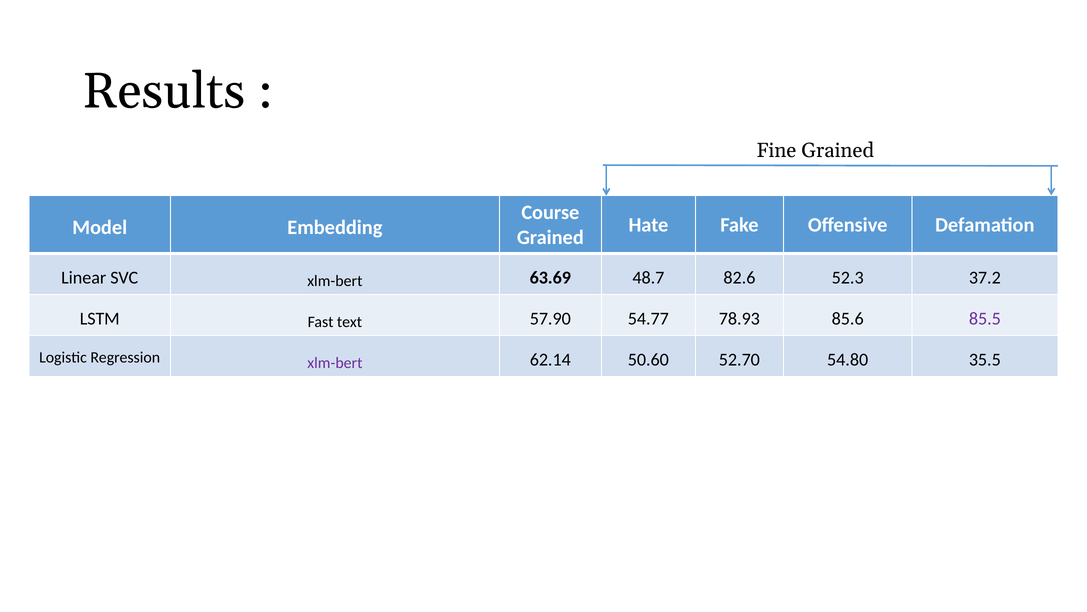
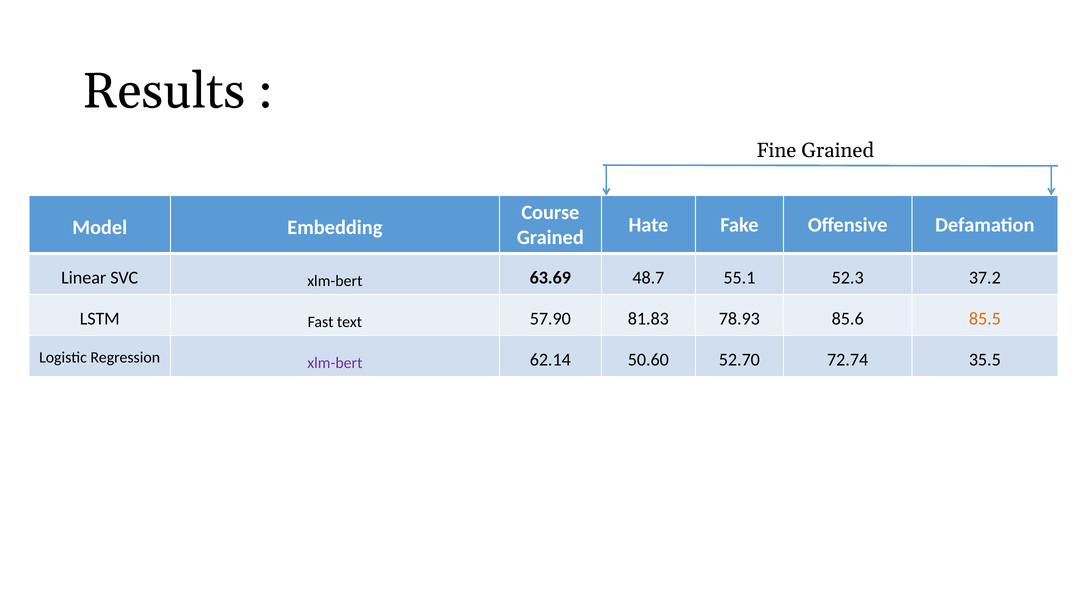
82.6: 82.6 -> 55.1
54.77: 54.77 -> 81.83
85.5 colour: purple -> orange
54.80: 54.80 -> 72.74
